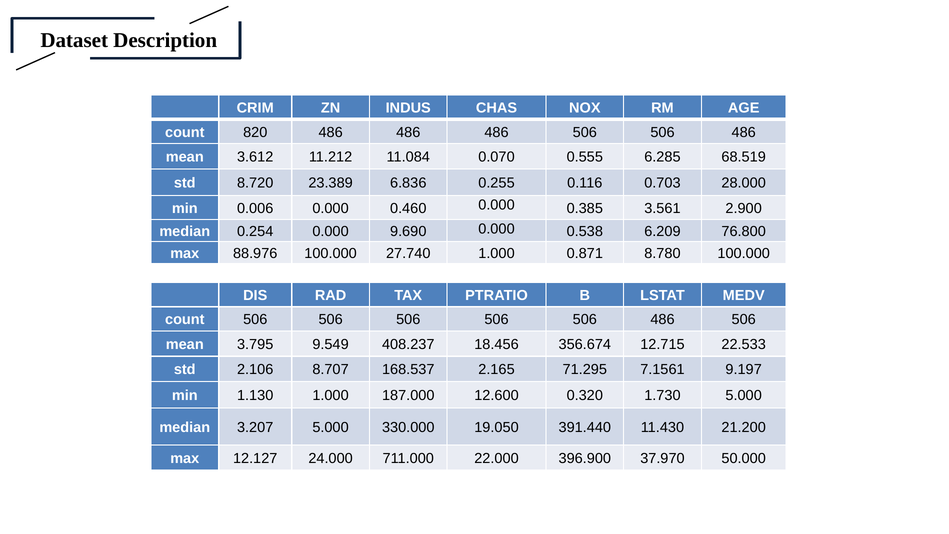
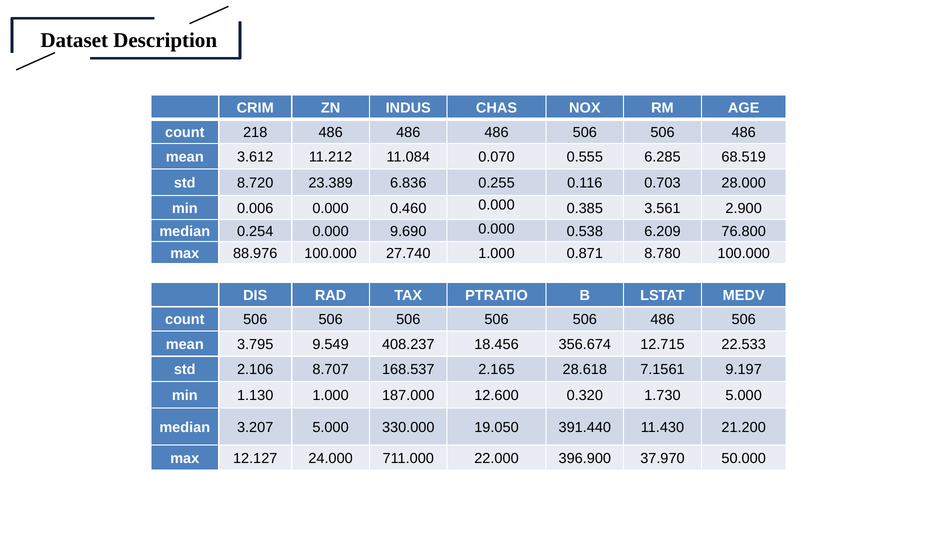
820: 820 -> 218
71.295: 71.295 -> 28.618
